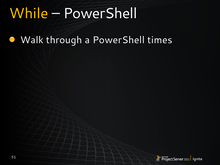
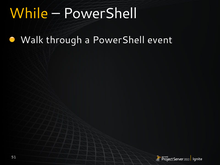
times: times -> event
